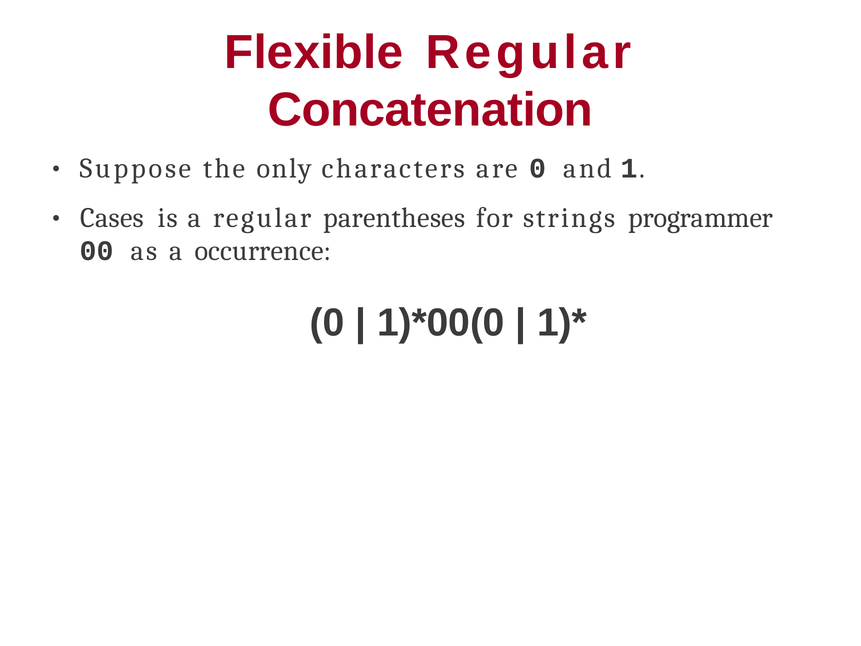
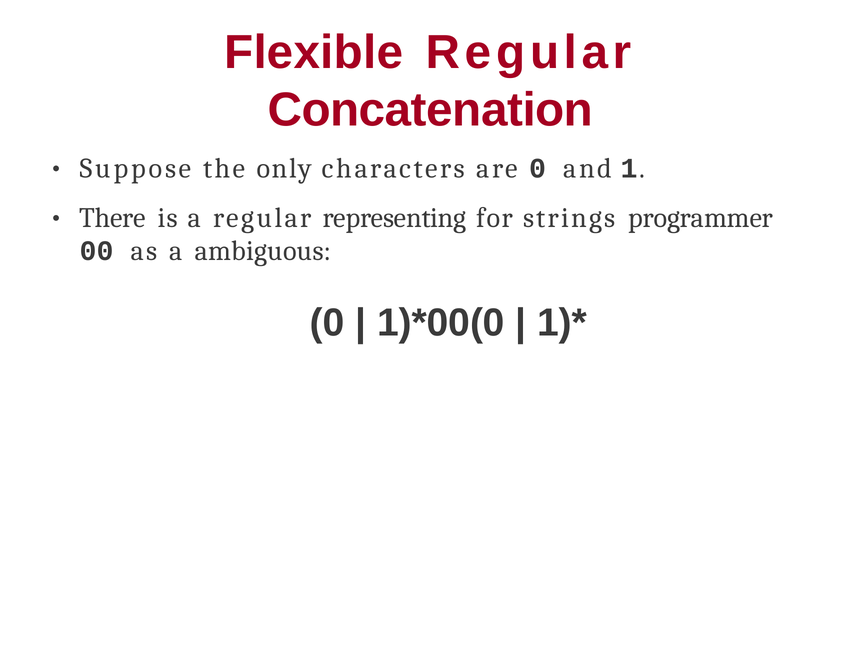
Cases: Cases -> There
parentheses: parentheses -> representing
occurrence: occurrence -> ambiguous
